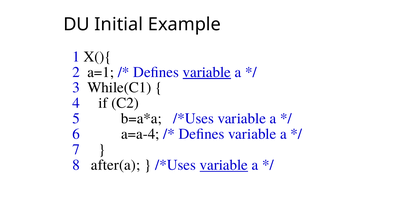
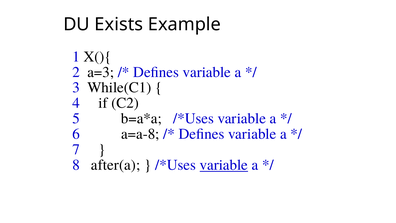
Initial: Initial -> Exists
a=1: a=1 -> a=3
variable at (207, 72) underline: present -> none
a=a-4: a=a-4 -> a=a-8
